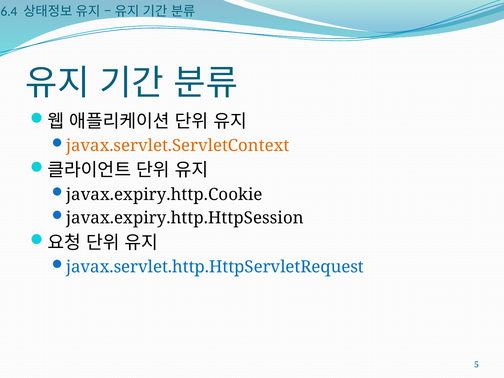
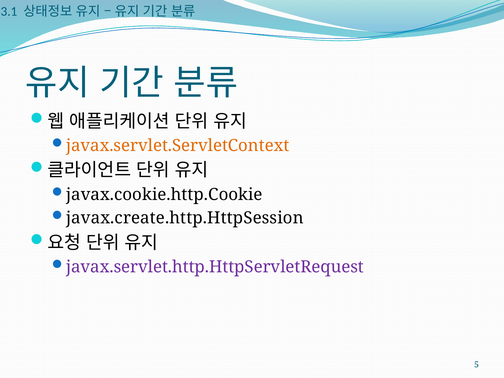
6.4: 6.4 -> 3.1
javax.expiry.http.Cookie: javax.expiry.http.Cookie -> javax.cookie.http.Cookie
javax.expiry.http.HttpSession: javax.expiry.http.HttpSession -> javax.create.http.HttpSession
javax.servlet.http.HttpServletRequest colour: blue -> purple
